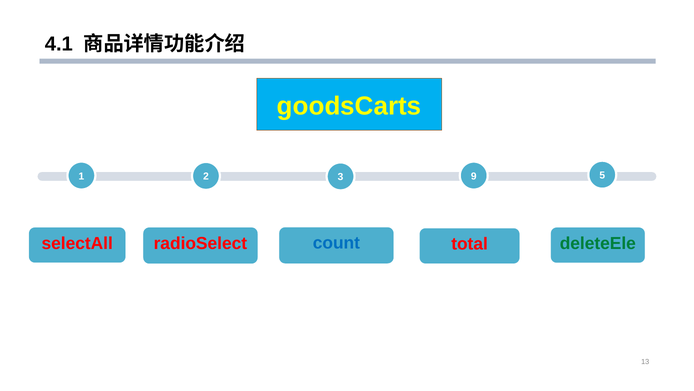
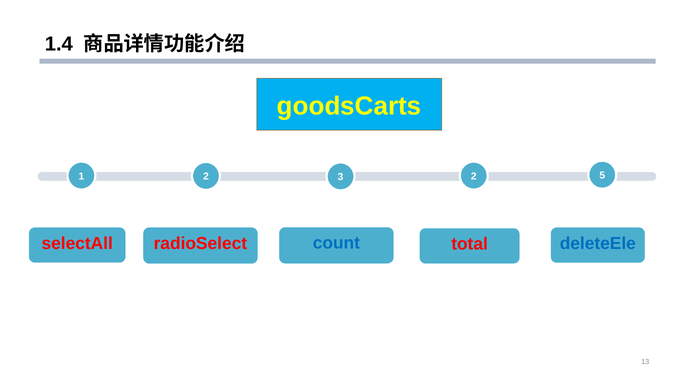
4.1: 4.1 -> 1.4
1 9: 9 -> 2
deleteEle colour: green -> blue
